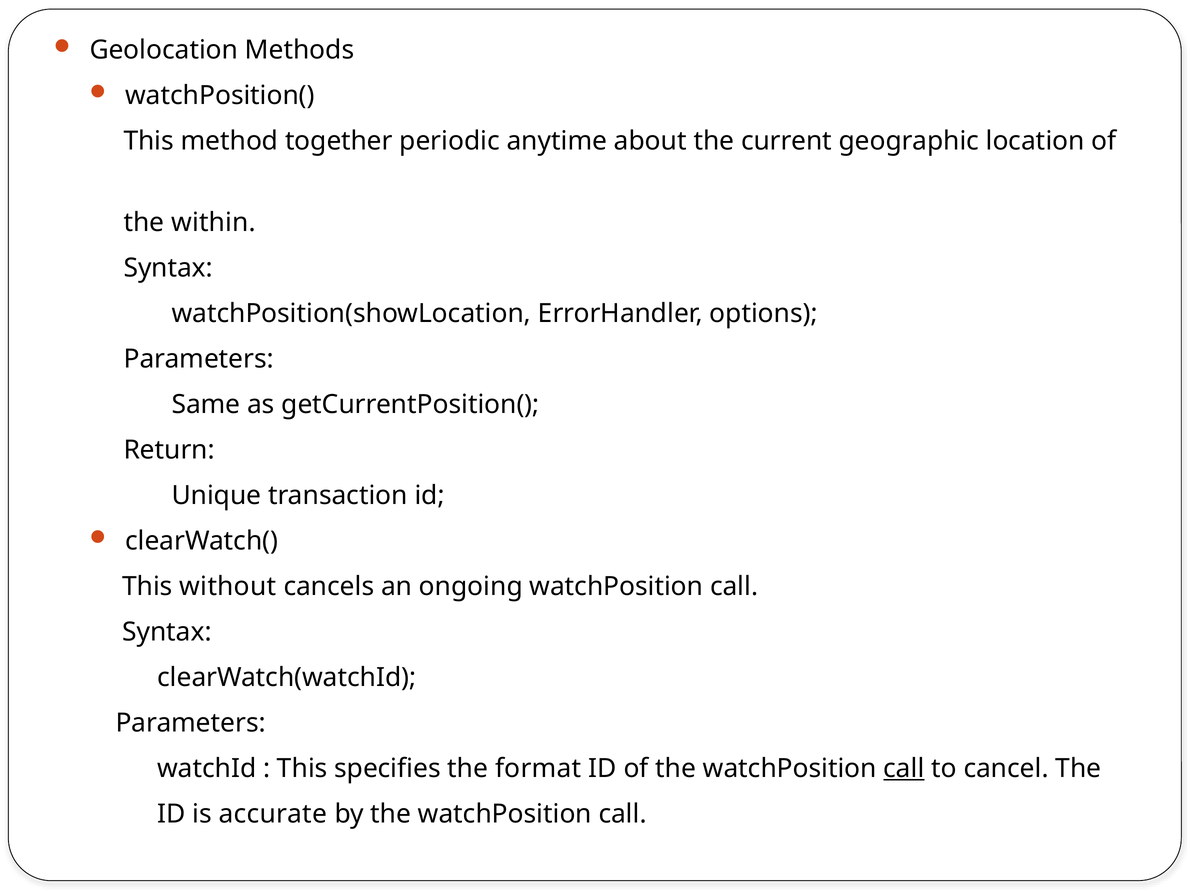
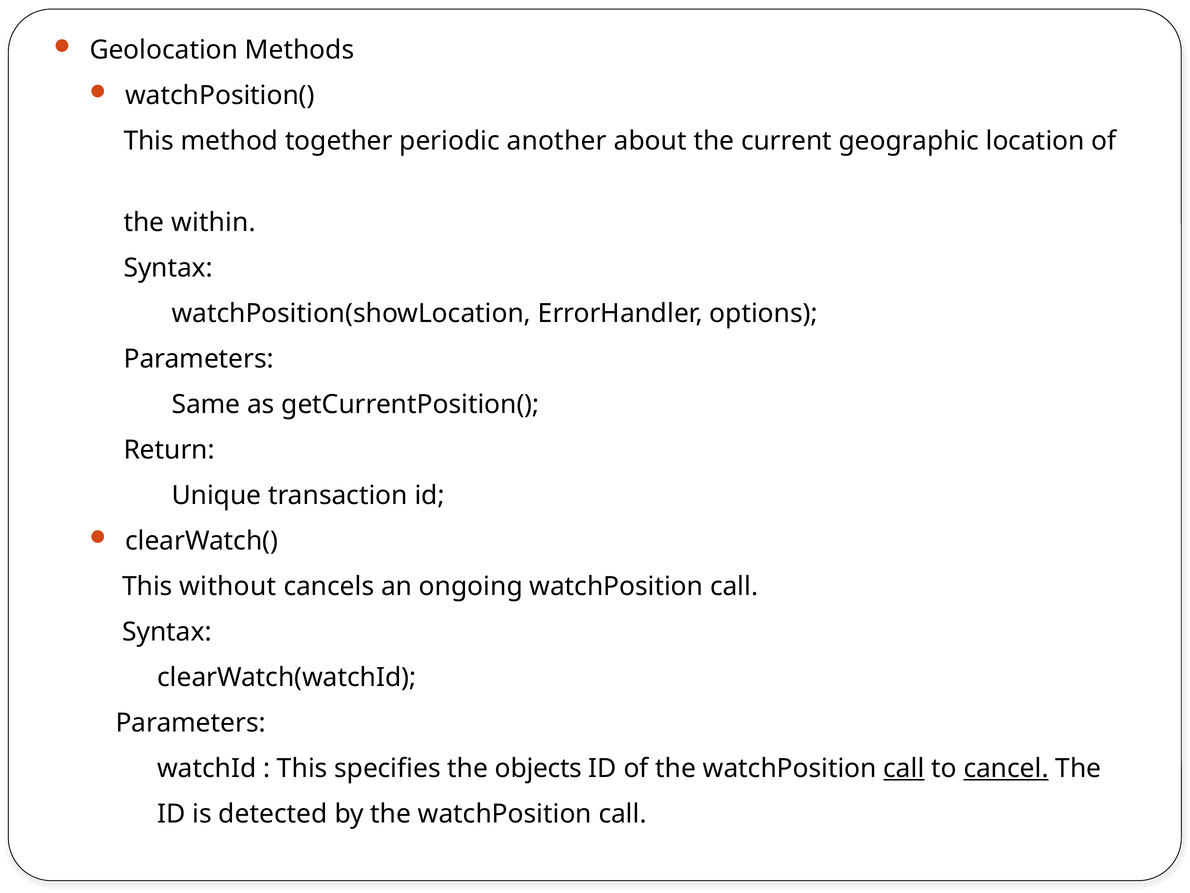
anytime: anytime -> another
format: format -> objects
cancel underline: none -> present
accurate: accurate -> detected
